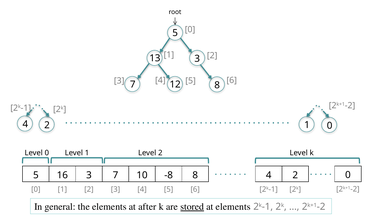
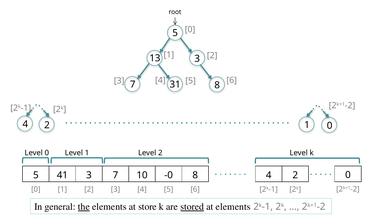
12: 12 -> 31
16: 16 -> 41
-8: -8 -> -0
the underline: none -> present
after: after -> store
